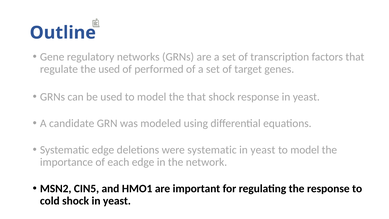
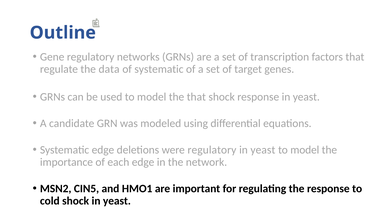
the used: used -> data
of performed: performed -> systematic
were systematic: systematic -> regulatory
